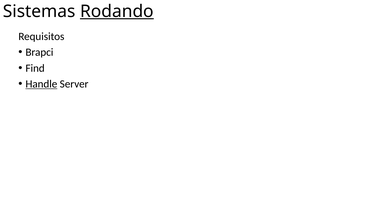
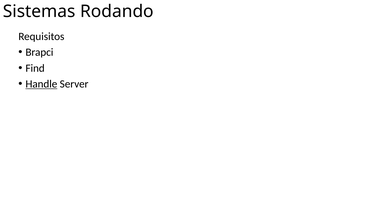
Rodando underline: present -> none
